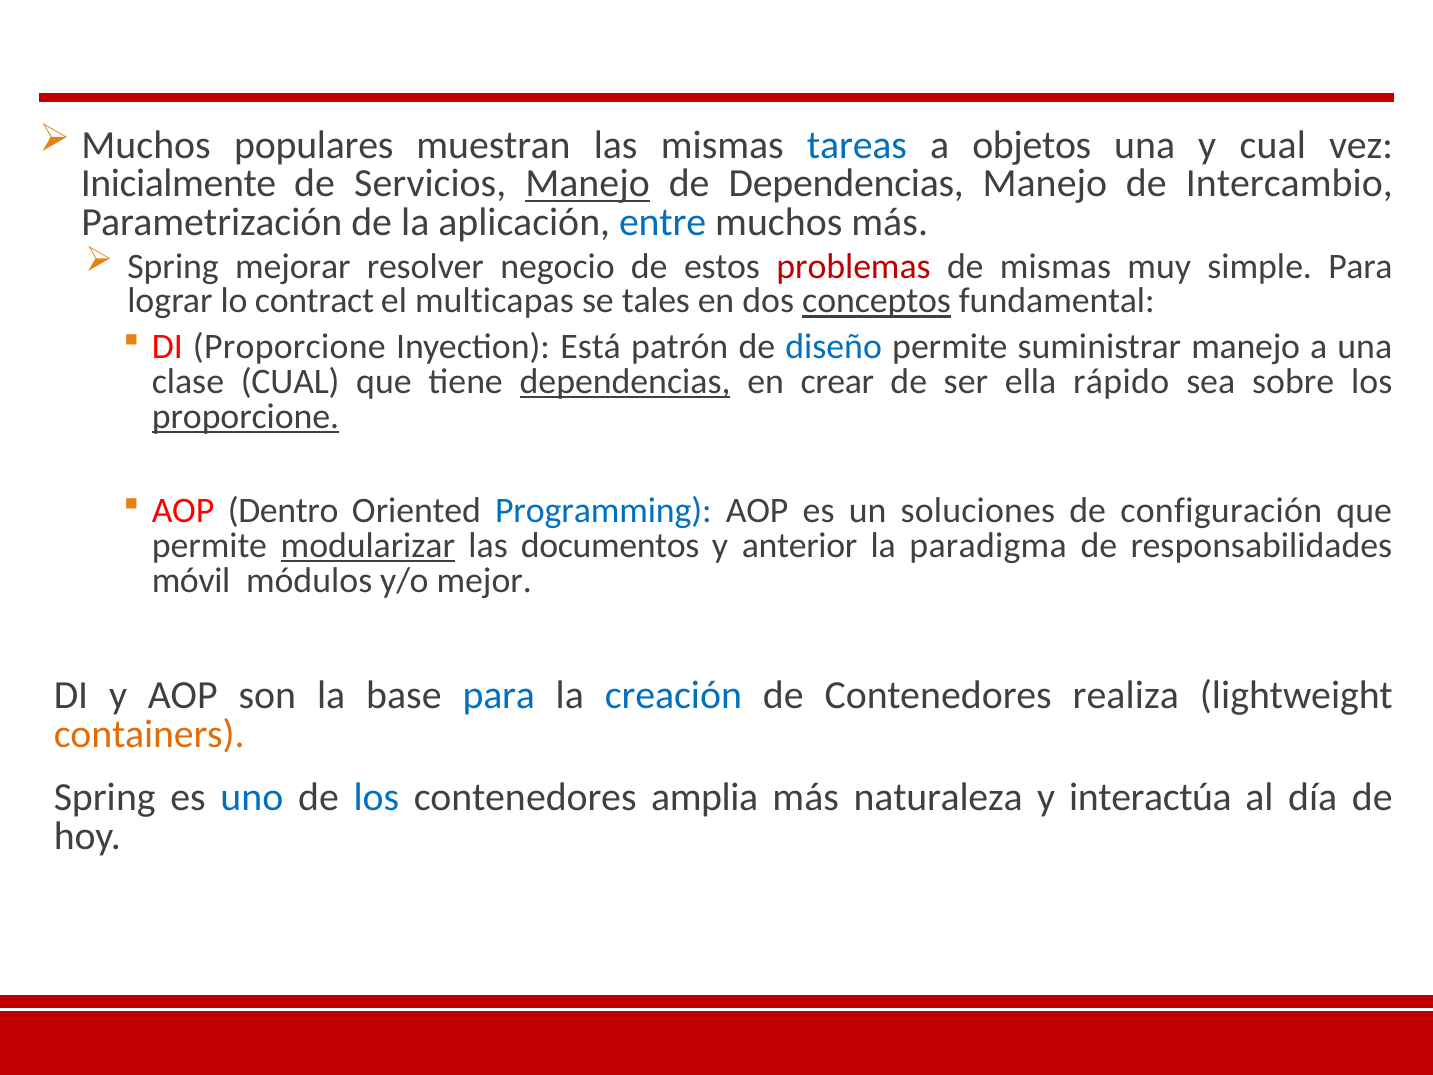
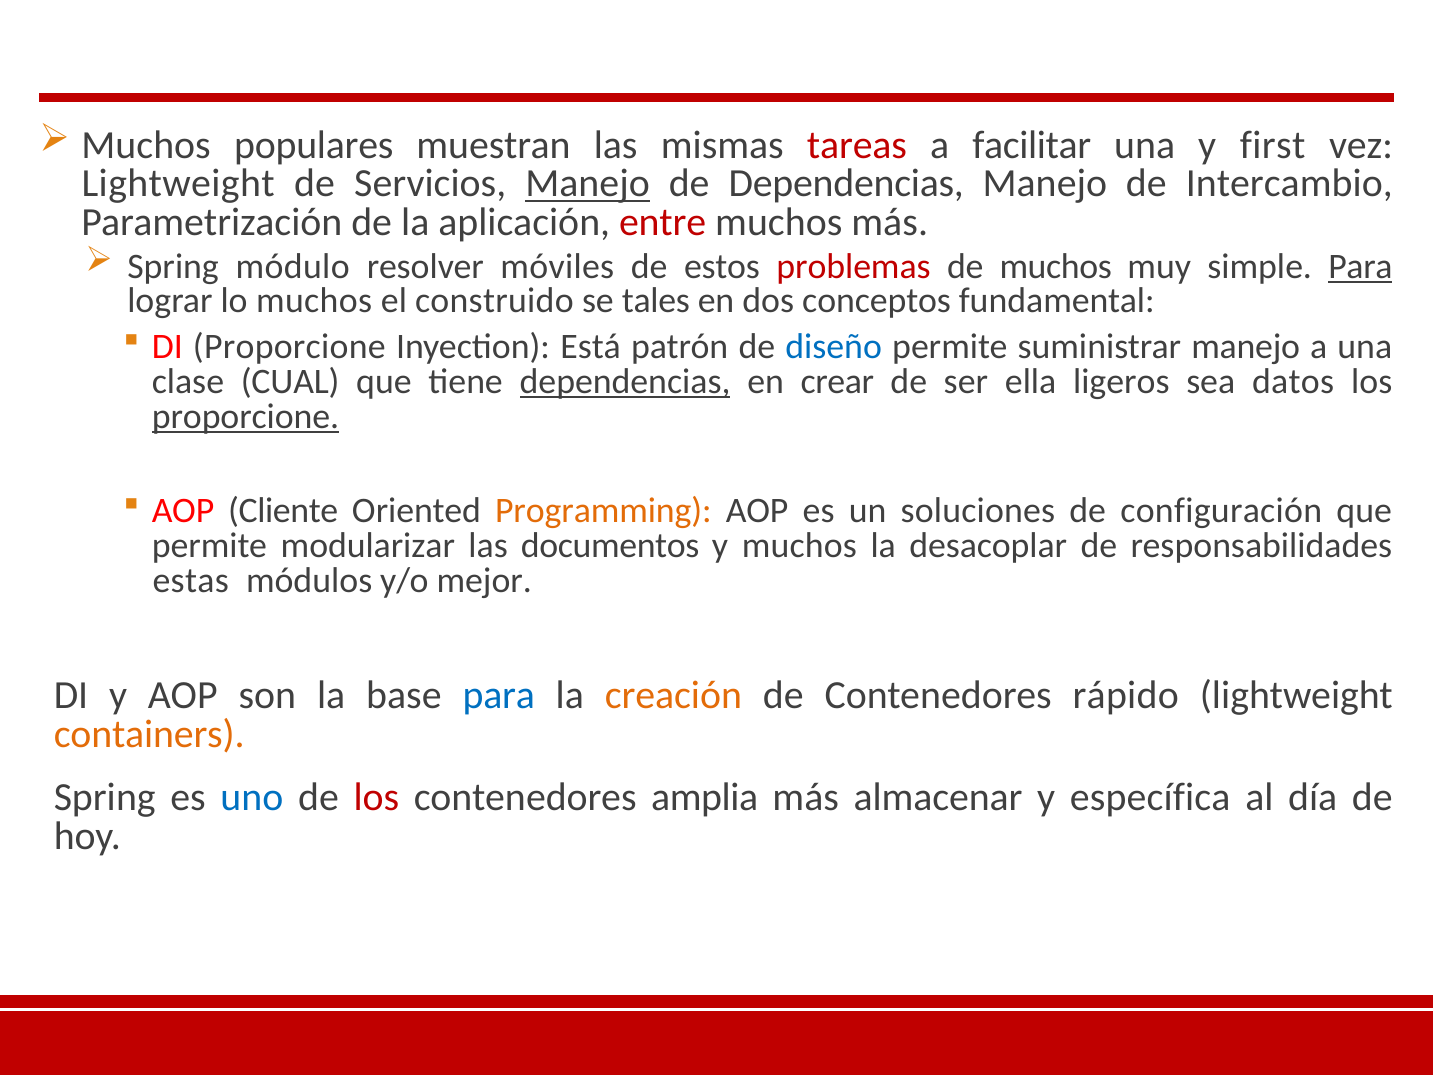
tareas colour: blue -> red
objetos: objetos -> facilitar
y cual: cual -> first
Inicialmente at (179, 184): Inicialmente -> Lightweight
entre colour: blue -> red
mejorar: mejorar -> módulo
negocio: negocio -> móviles
de mismas: mismas -> muchos
Para at (1360, 266) underline: none -> present
lo contract: contract -> muchos
multicapas: multicapas -> construido
conceptos underline: present -> none
rápido: rápido -> ligeros
sobre: sobre -> datos
Dentro: Dentro -> Cliente
Programming colour: blue -> orange
modularizar underline: present -> none
y anterior: anterior -> muchos
paradigma: paradigma -> desacoplar
móvil: móvil -> estas
creación colour: blue -> orange
realiza: realiza -> rápido
los at (376, 797) colour: blue -> red
naturaleza: naturaleza -> almacenar
interactúa: interactúa -> específica
